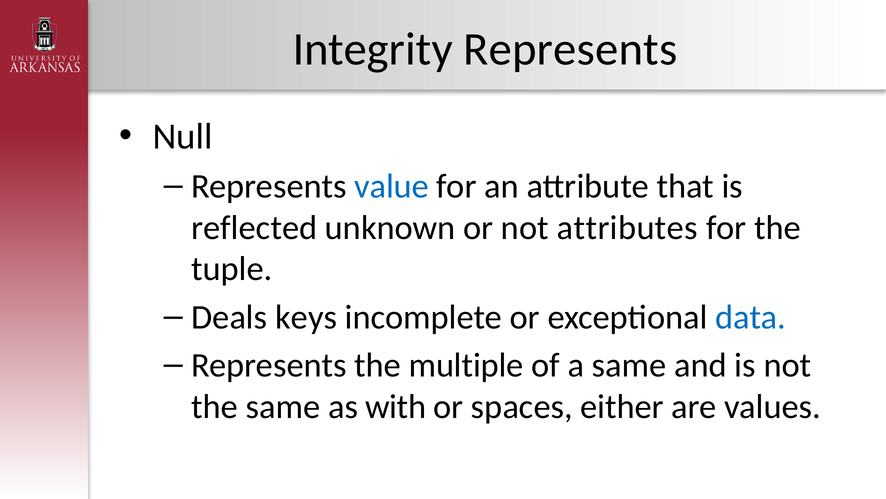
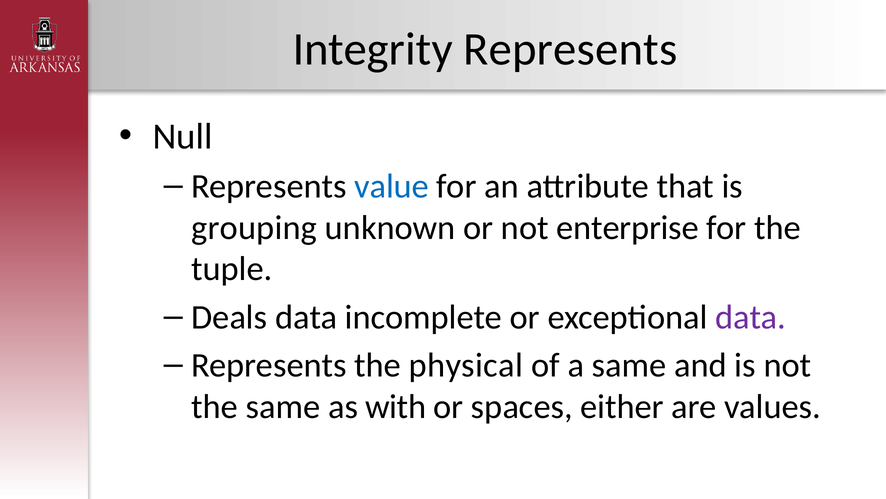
reflected: reflected -> grouping
attributes: attributes -> enterprise
Deals keys: keys -> data
data at (751, 317) colour: blue -> purple
multiple: multiple -> physical
